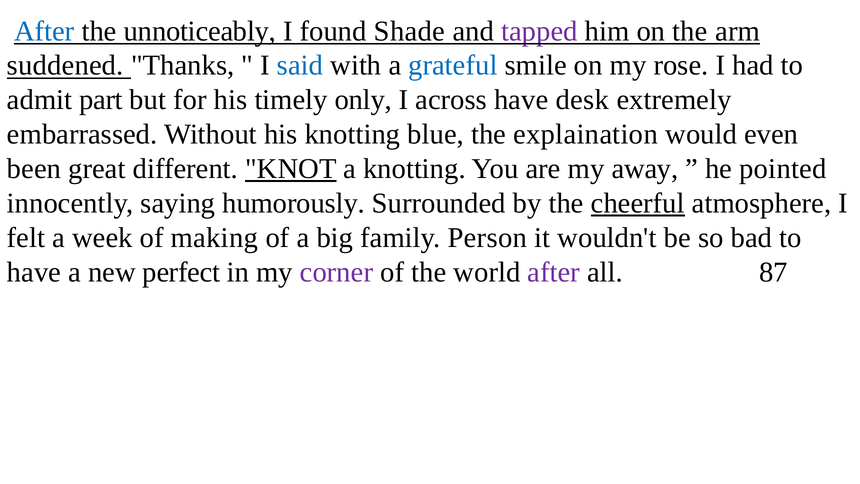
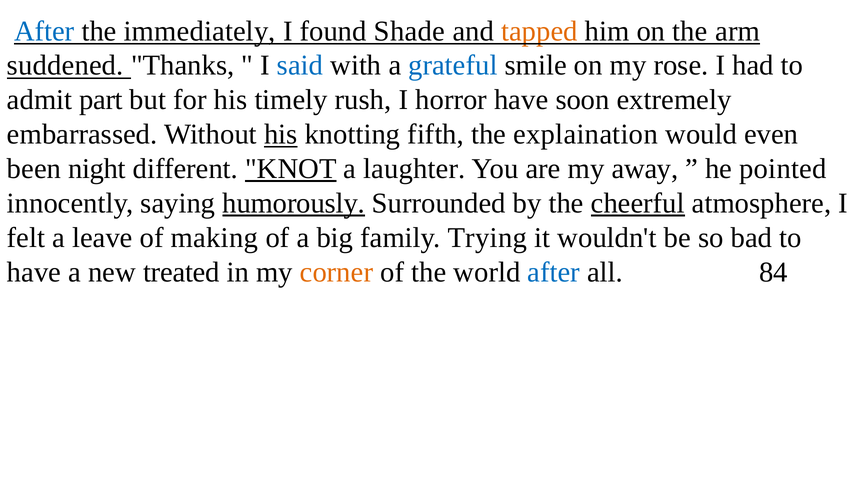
unnoticeably: unnoticeably -> immediately
tapped colour: purple -> orange
only: only -> rush
across: across -> horror
desk: desk -> soon
his at (281, 134) underline: none -> present
blue: blue -> fifth
great: great -> night
a knotting: knotting -> laughter
humorously underline: none -> present
week: week -> leave
Person: Person -> Trying
perfect: perfect -> treated
corner colour: purple -> orange
after at (554, 272) colour: purple -> blue
87: 87 -> 84
